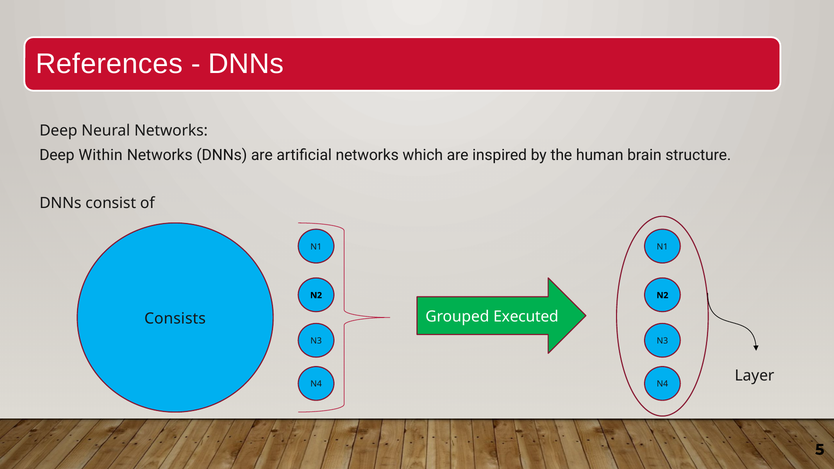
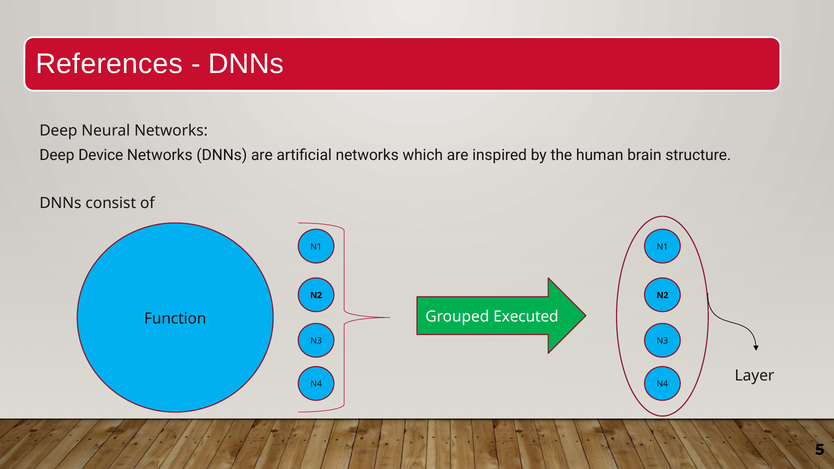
Within: Within -> Device
Consists: Consists -> Function
